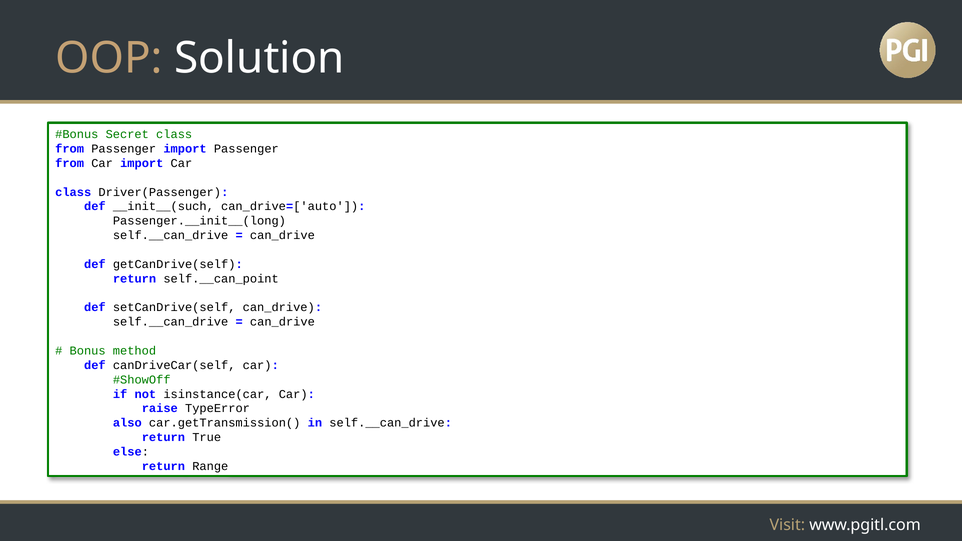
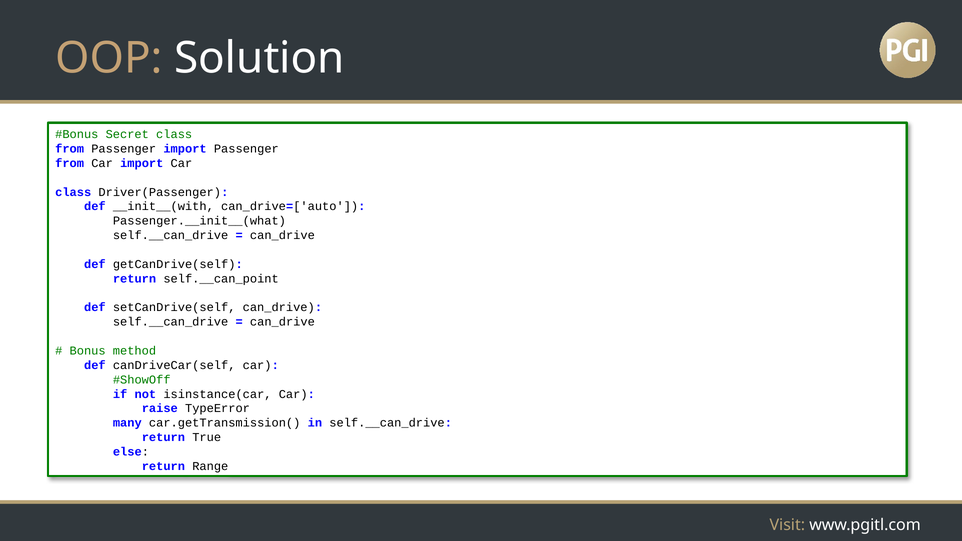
__init__(such: __init__(such -> __init__(with
Passenger.__init__(long: Passenger.__init__(long -> Passenger.__init__(what
also: also -> many
